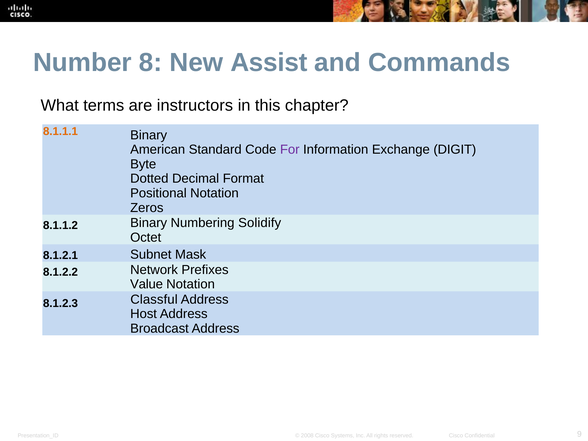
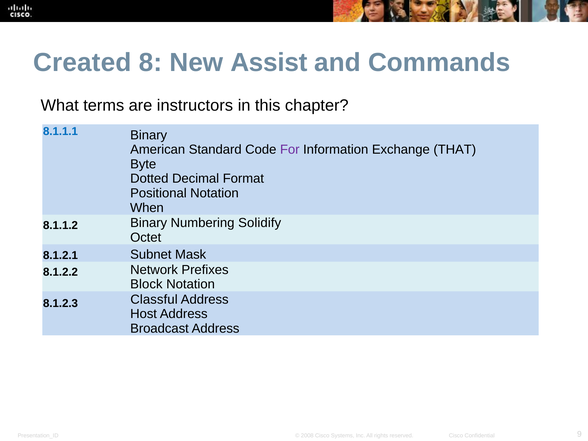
Number: Number -> Created
8.1.1.1 colour: orange -> blue
DIGIT: DIGIT -> THAT
Zeros: Zeros -> When
Value: Value -> Block
